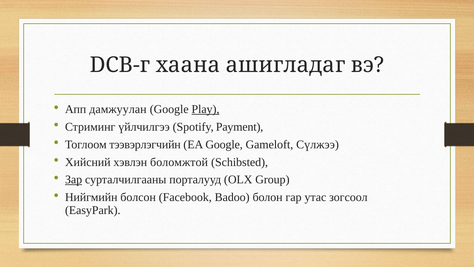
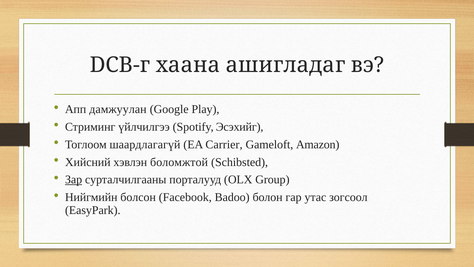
Play underline: present -> none
Payment: Payment -> Эсэхийг
тээвэрлэгчийн: тээвэрлэгчийн -> шаардлагагүй
EA Google: Google -> Carrier
Сүлжээ: Сүлжээ -> Amazon
